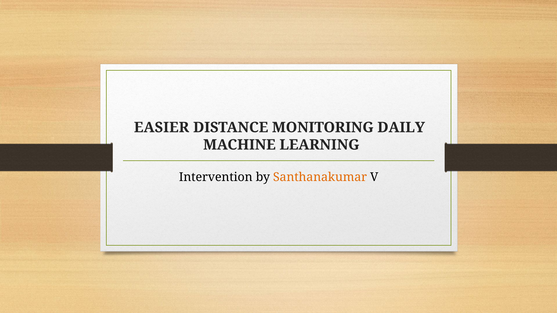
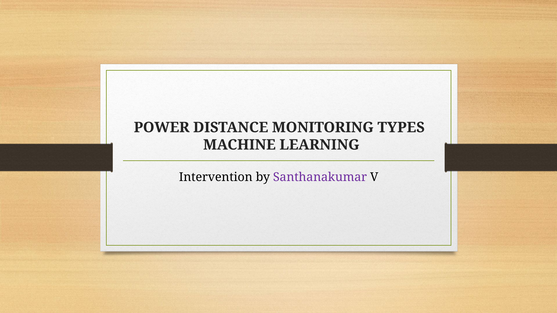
EASIER: EASIER -> POWER
DAILY: DAILY -> TYPES
Santhanakumar colour: orange -> purple
